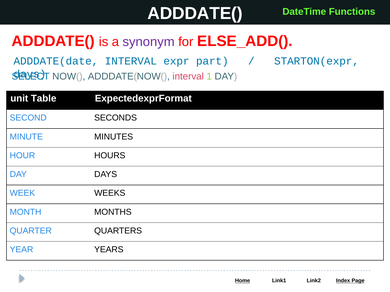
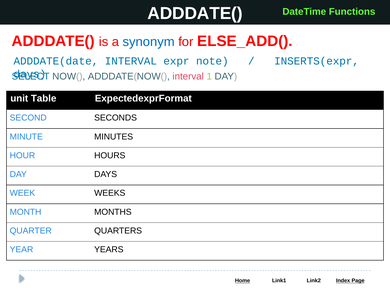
synonym colour: purple -> blue
part: part -> note
STARTON(expr: STARTON(expr -> INSERTS(expr
